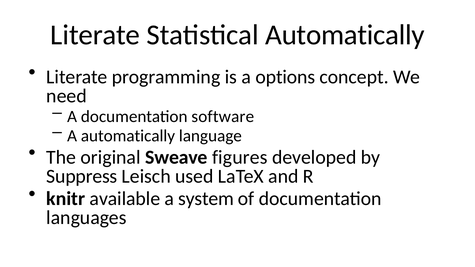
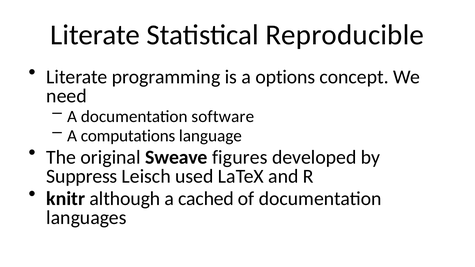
Statistical Automatically: Automatically -> Reproducible
A automatically: automatically -> computations
available: available -> although
system: system -> cached
